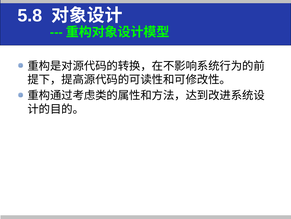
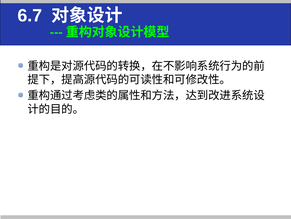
5.8: 5.8 -> 6.7
